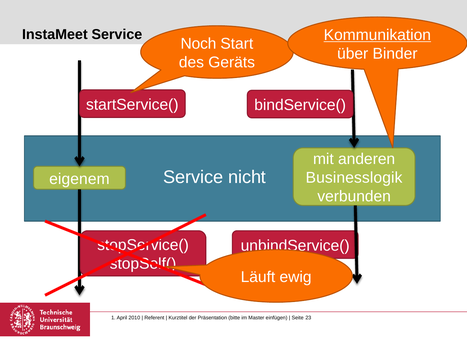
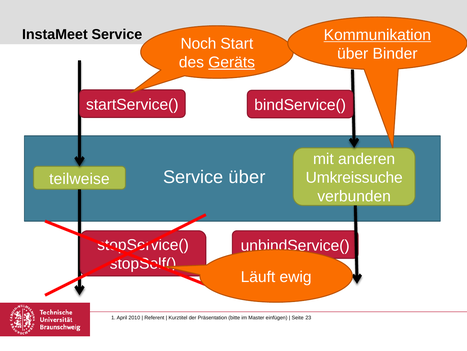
Geräts underline: none -> present
Service nicht: nicht -> über
Businesslogik: Businesslogik -> Umkreissuche
eigenem: eigenem -> teilweise
